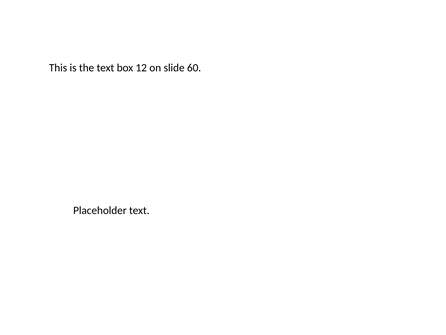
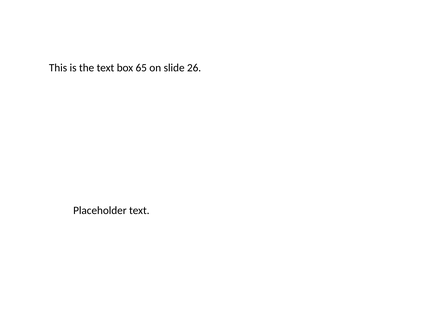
12: 12 -> 65
60: 60 -> 26
